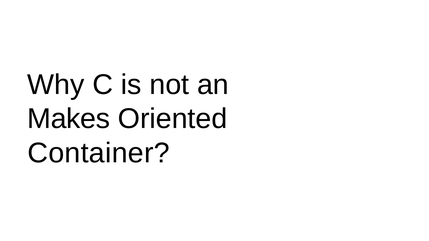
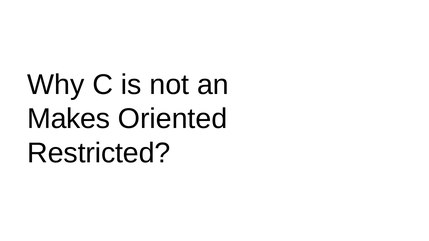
Container: Container -> Restricted
